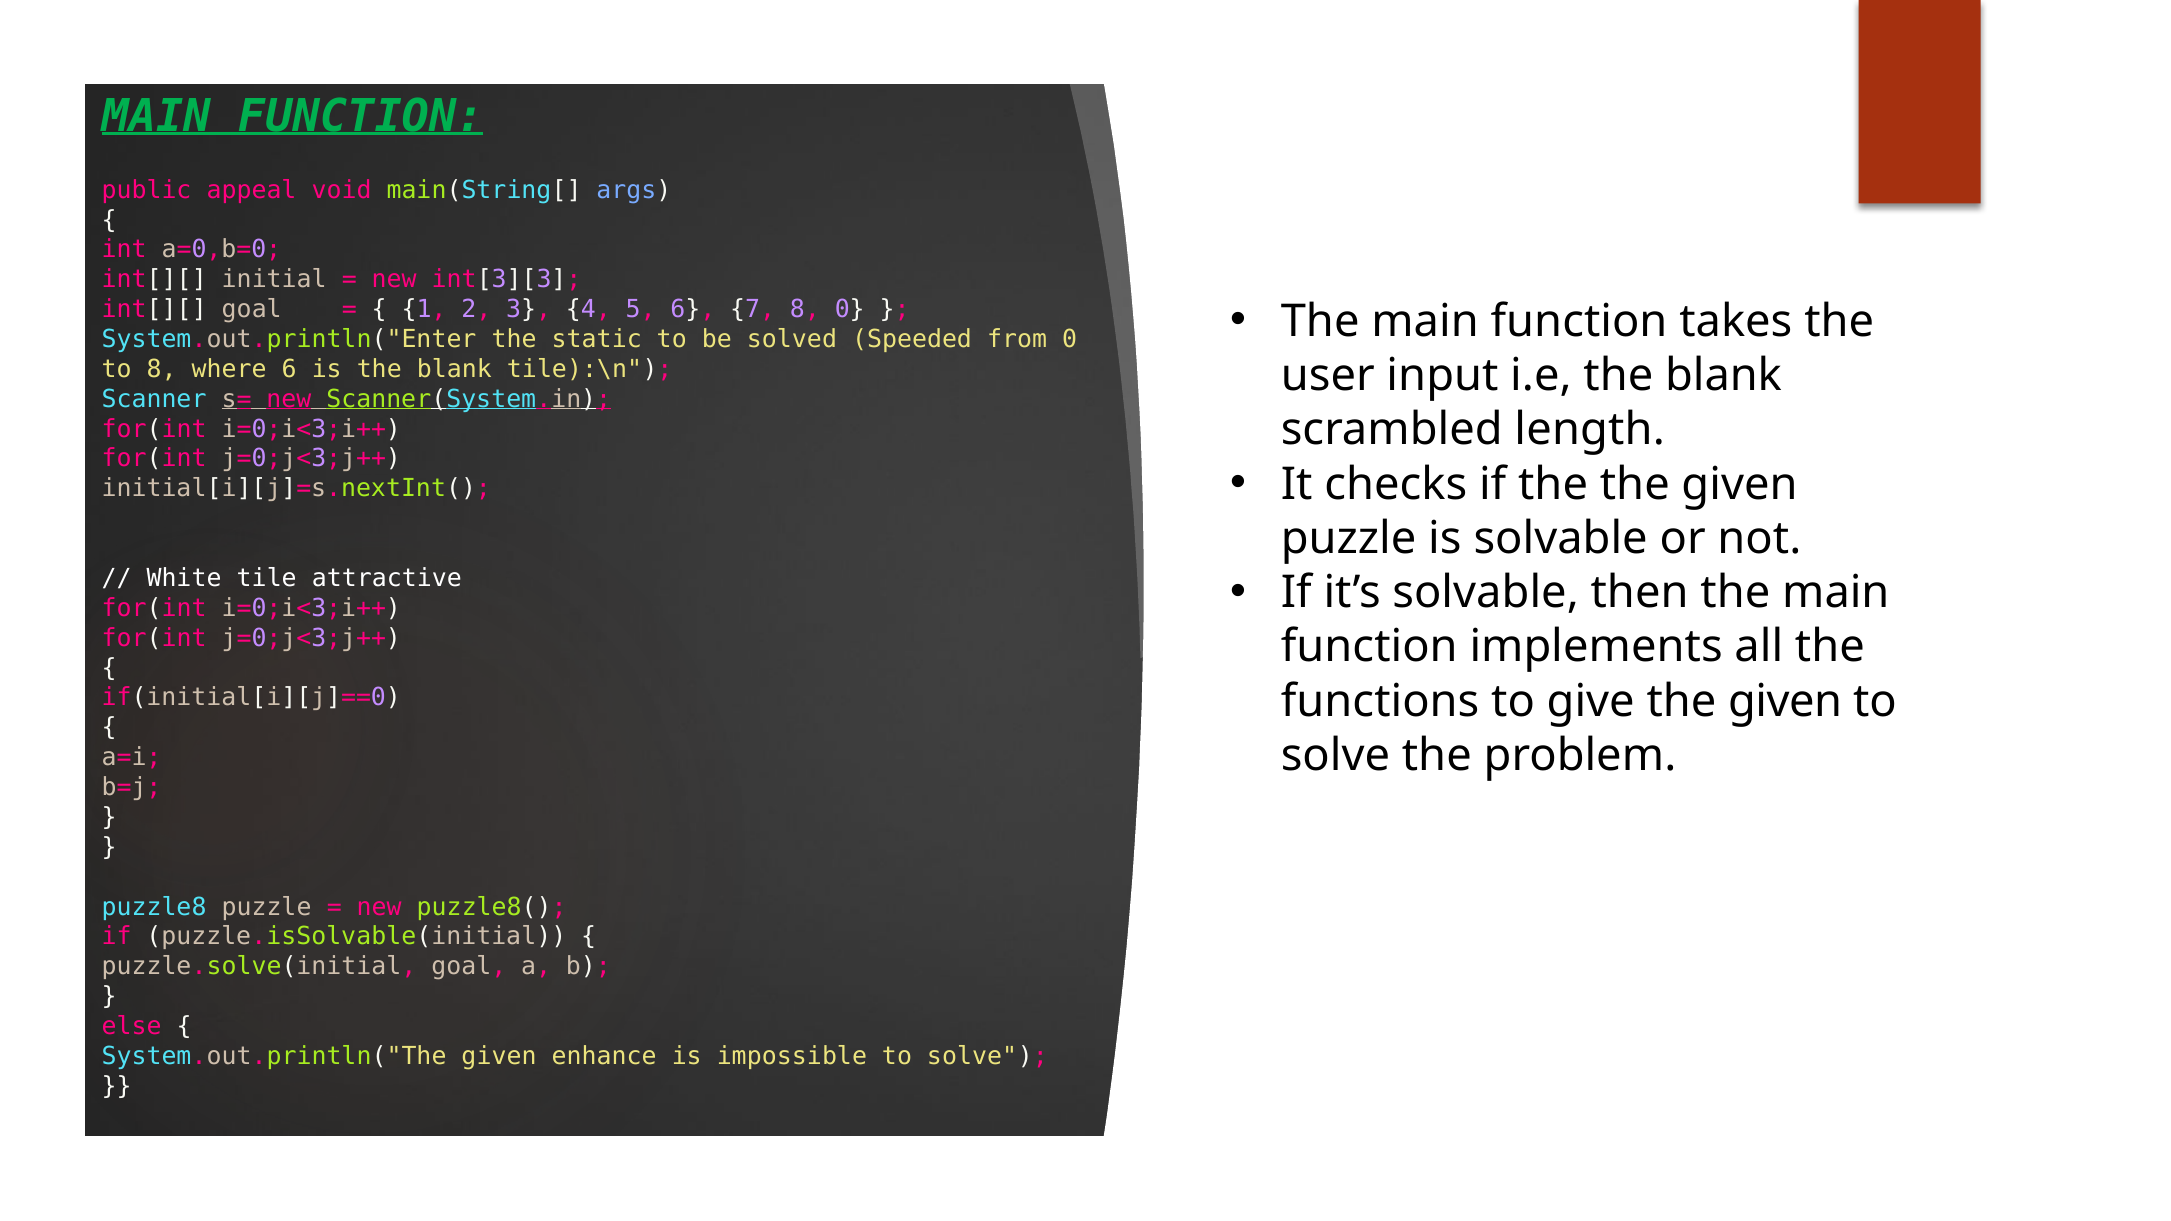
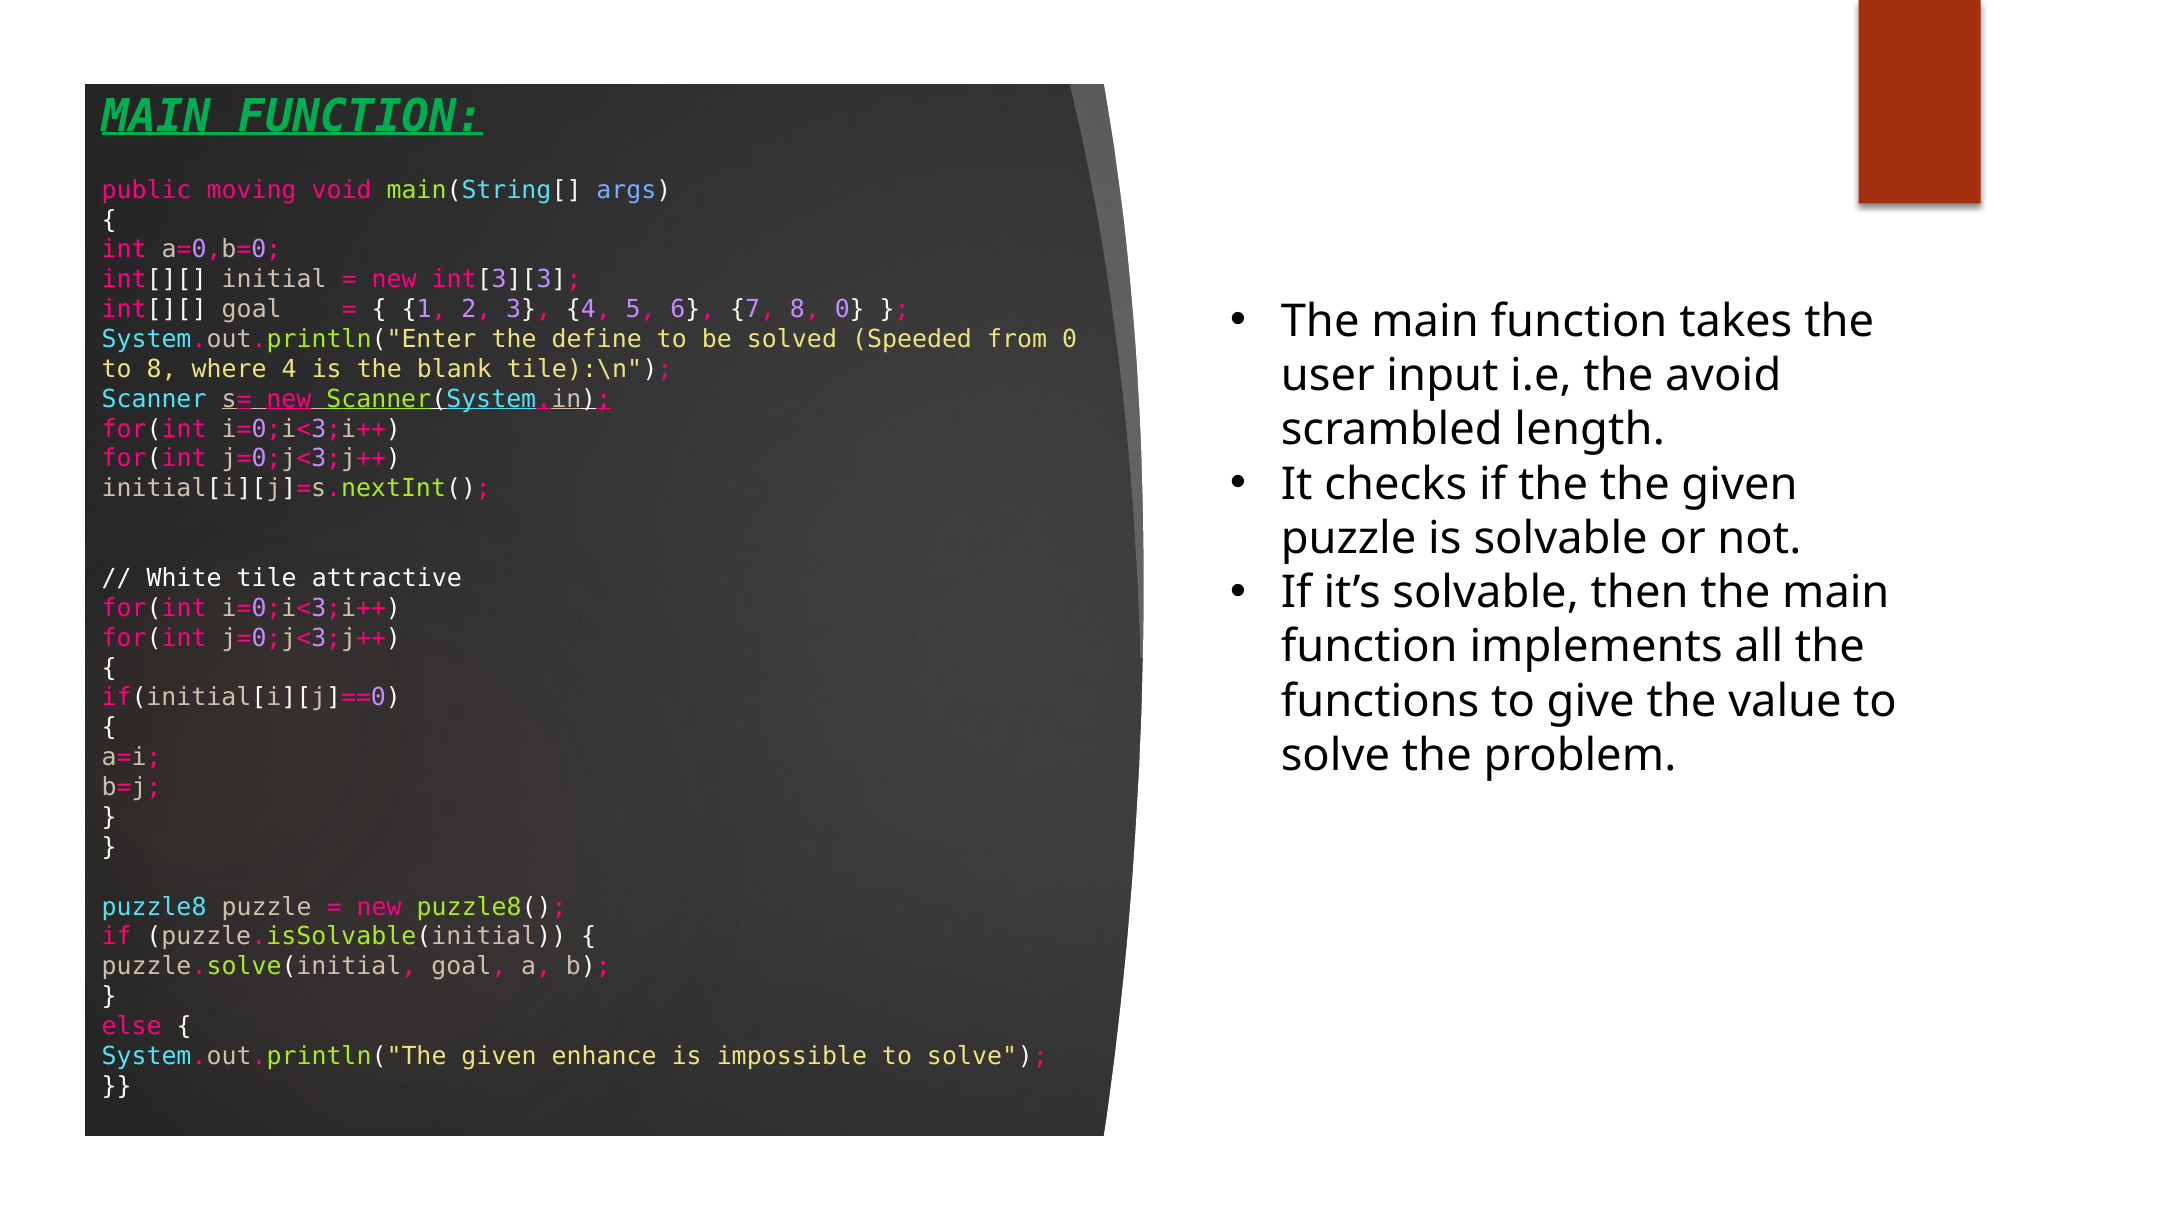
appeal: appeal -> moving
static: static -> define
where 6: 6 -> 4
i.e the blank: blank -> avoid
give the given: given -> value
